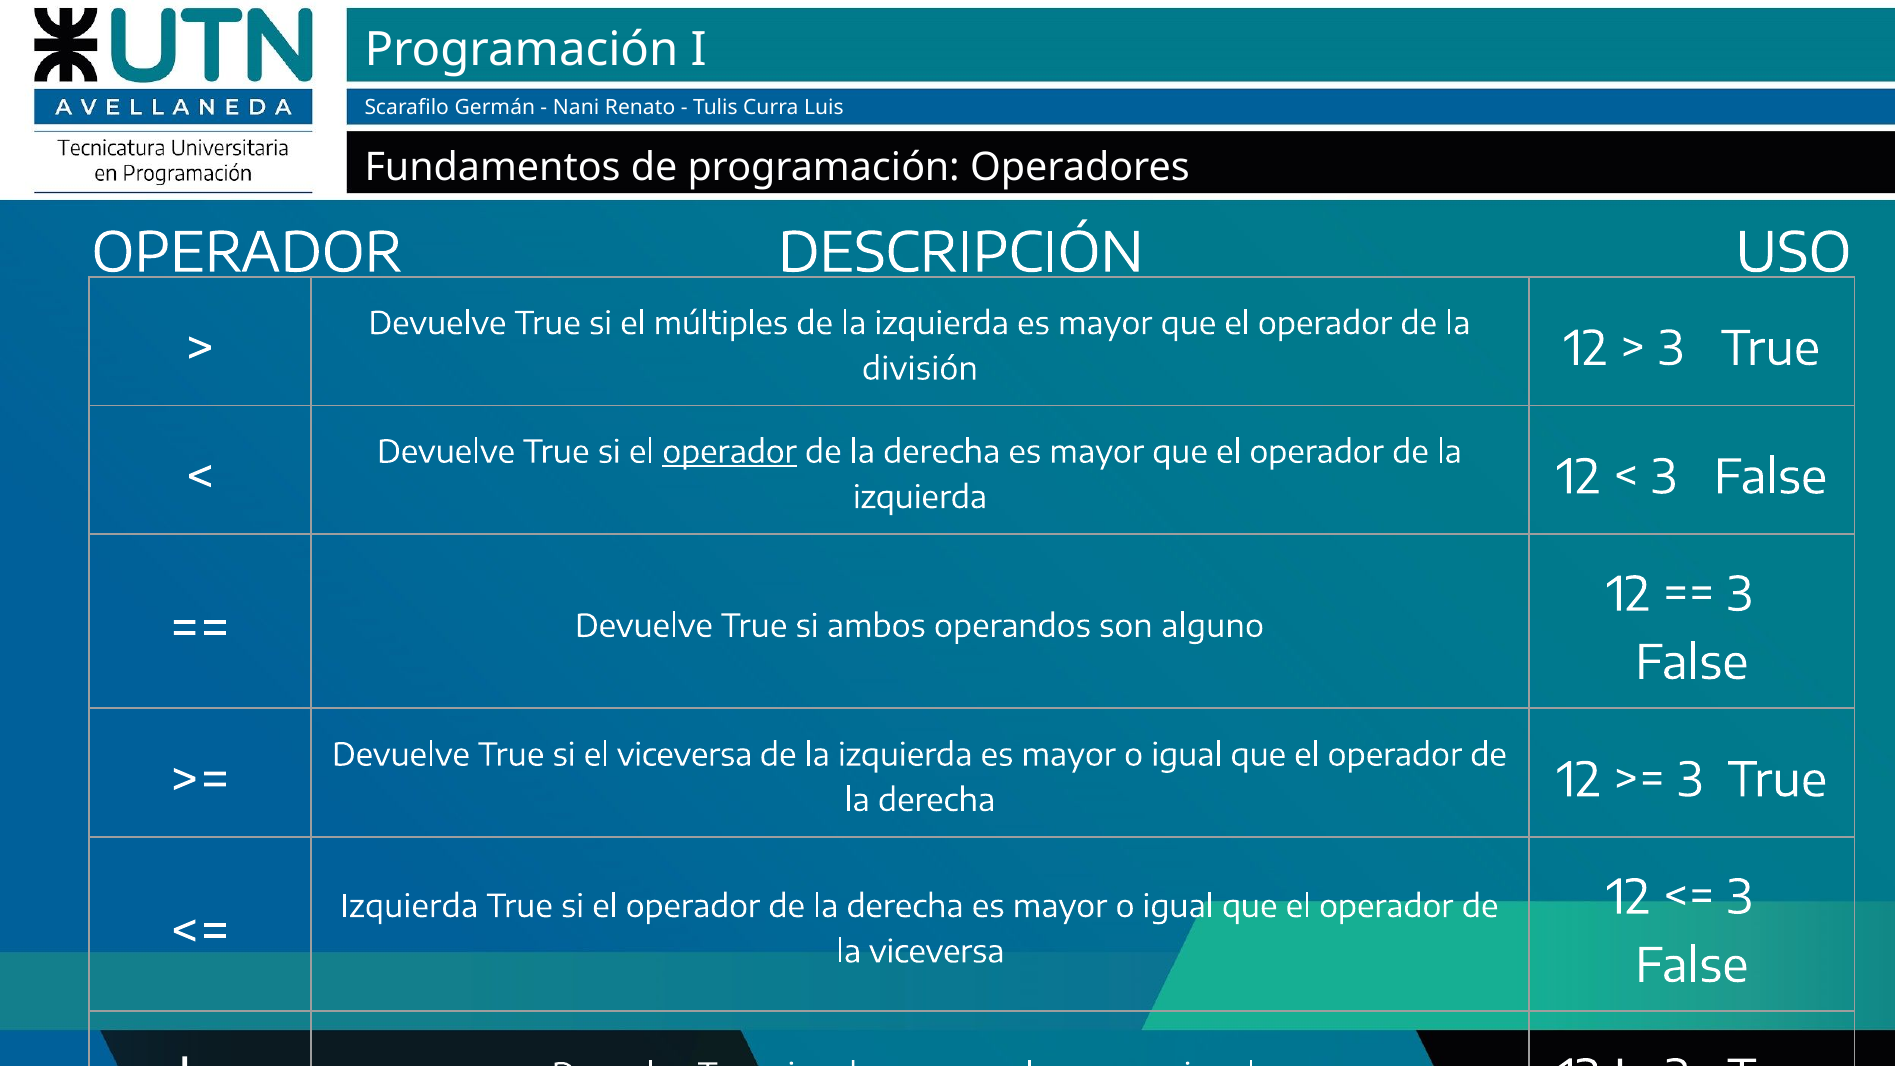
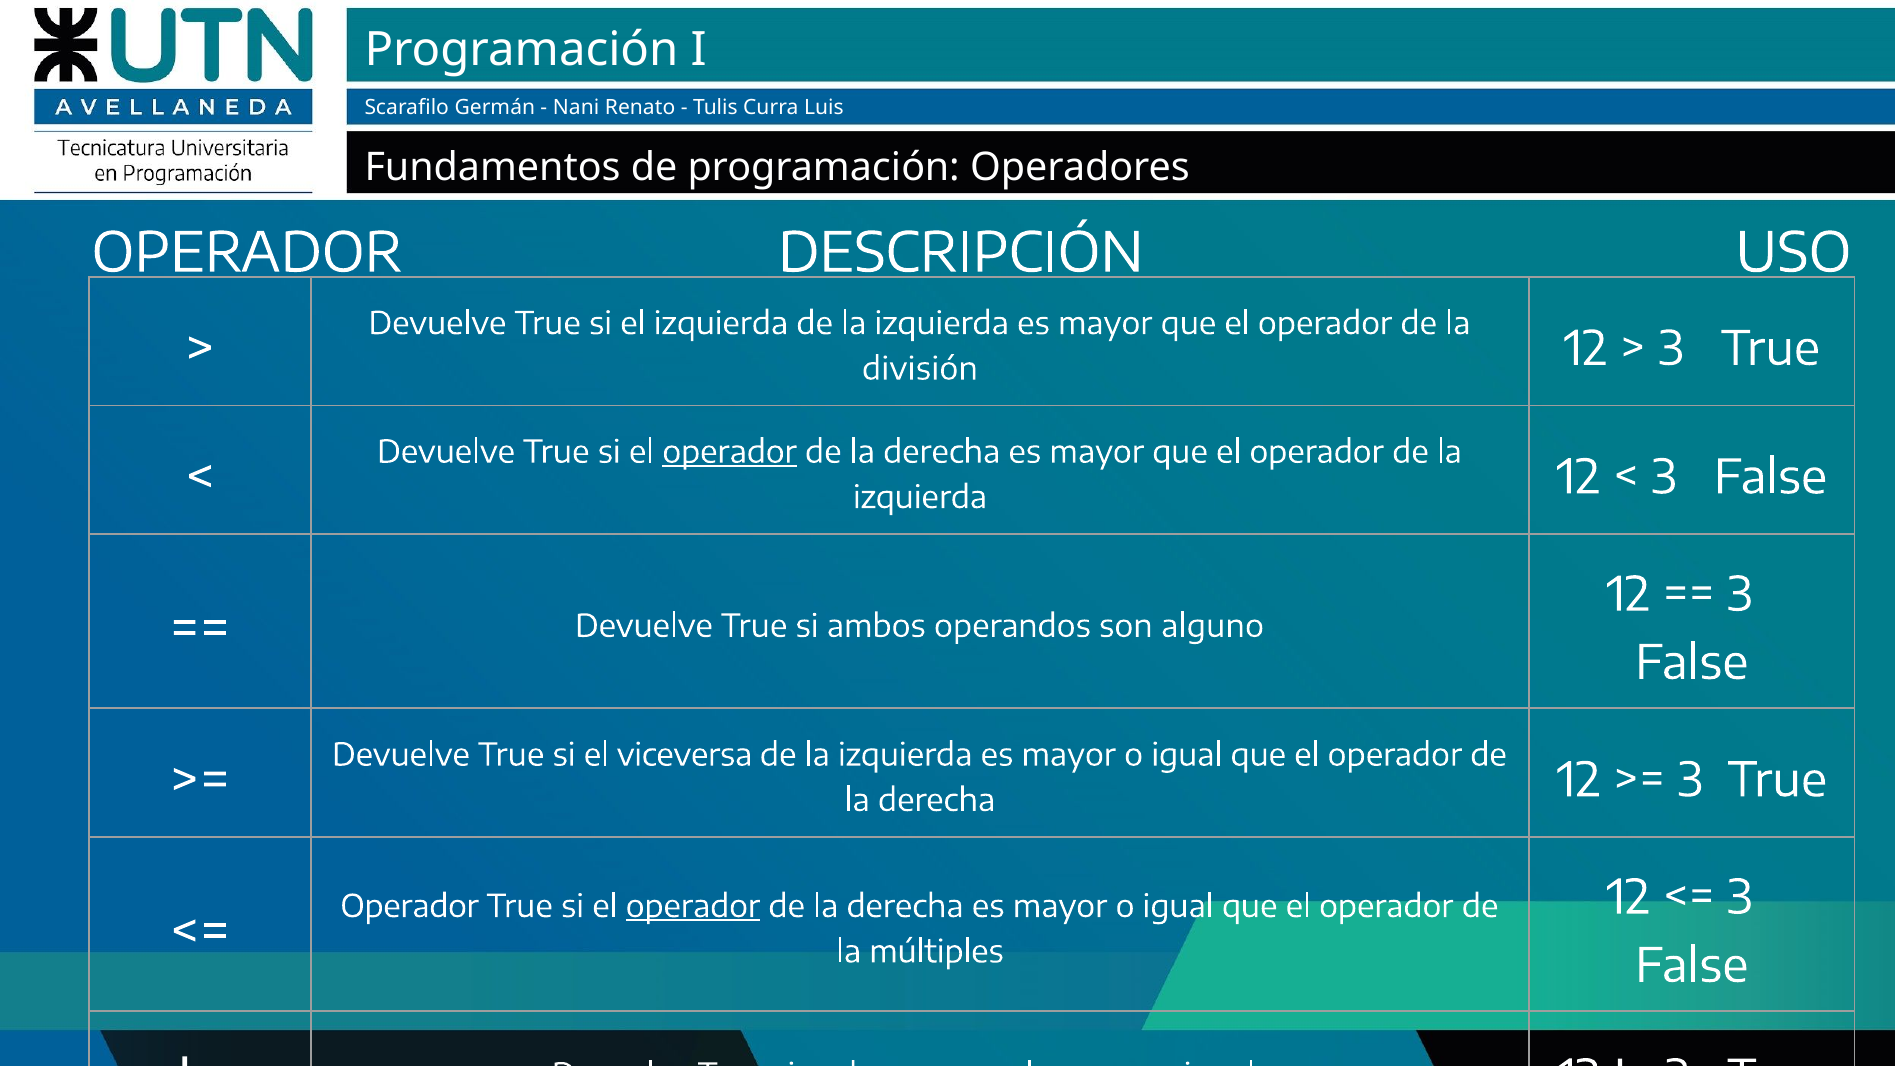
el múltiples: múltiples -> izquierda
Izquierda at (409, 907): Izquierda -> Operador
operador at (693, 907) underline: none -> present
la viceversa: viceversa -> múltiples
